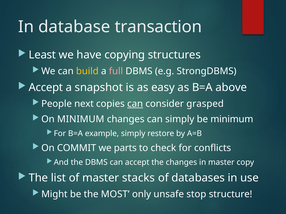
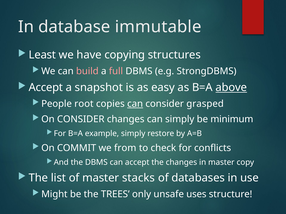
transaction: transaction -> immutable
build colour: yellow -> pink
above underline: none -> present
next: next -> root
On MINIMUM: MINIMUM -> CONSIDER
parts: parts -> from
MOST: MOST -> TREES
stop: stop -> uses
